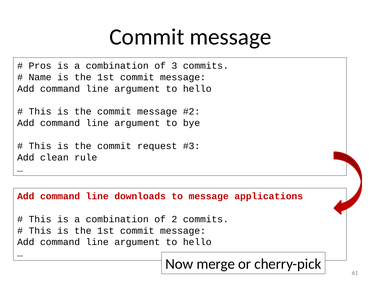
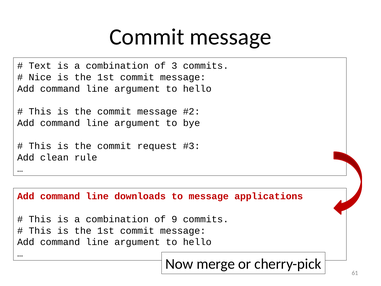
Pros: Pros -> Text
Name: Name -> Nice
2: 2 -> 9
